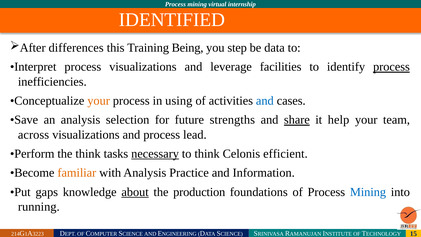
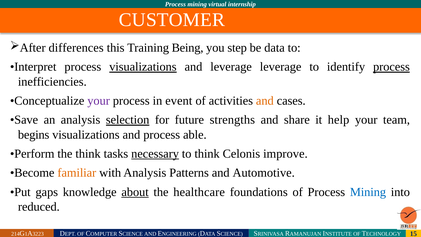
IDENTIFIED: IDENTIFIED -> CUSTOMER
visualizations at (143, 67) underline: none -> present
leverage facilities: facilities -> leverage
your at (99, 101) colour: orange -> purple
using: using -> event
and at (265, 101) colour: blue -> orange
selection underline: none -> present
share underline: present -> none
across: across -> begins
lead: lead -> able
efficient: efficient -> improve
Practice: Practice -> Patterns
Information: Information -> Automotive
production: production -> healthcare
running: running -> reduced
